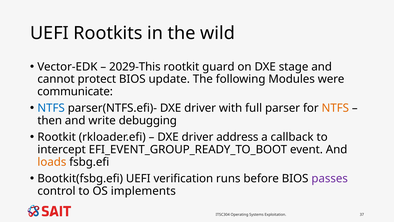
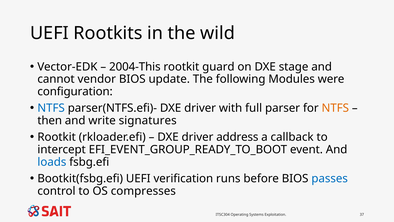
2029-This: 2029-This -> 2004-This
protect: protect -> vendor
communicate: communicate -> configuration
debugging: debugging -> signatures
loads colour: orange -> blue
passes colour: purple -> blue
implements: implements -> compresses
